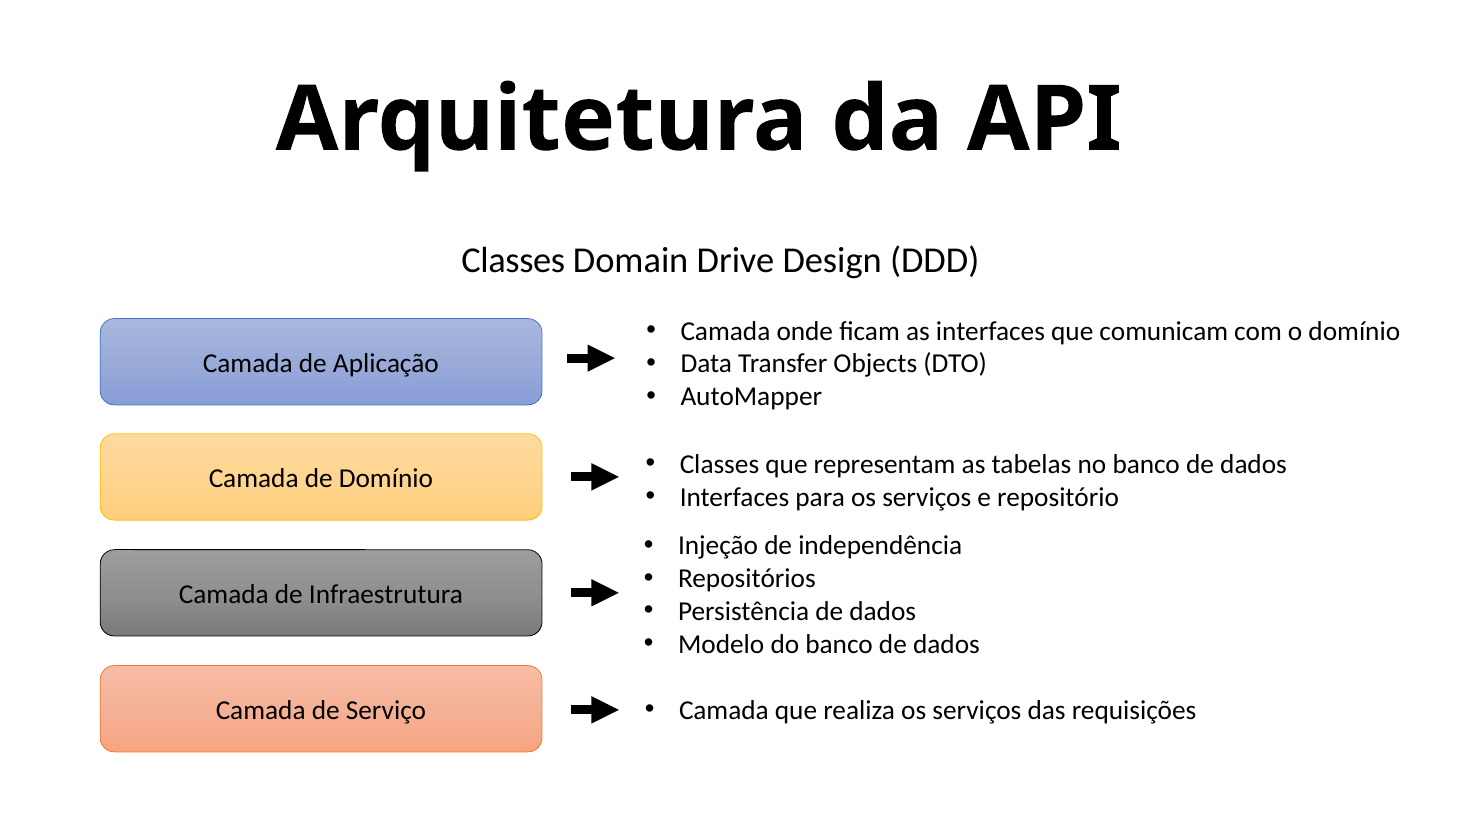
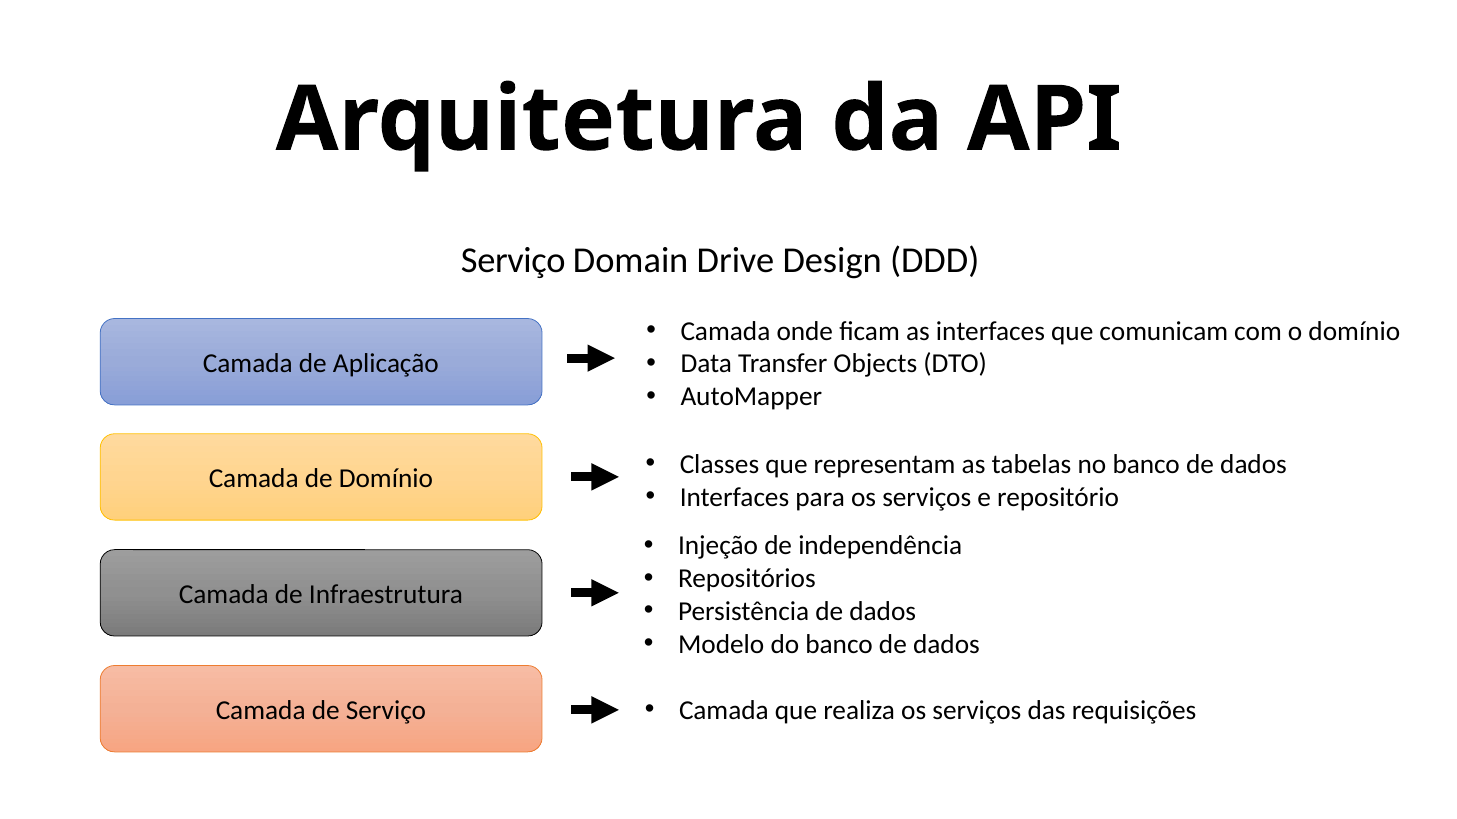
Classes at (513, 261): Classes -> Serviço
